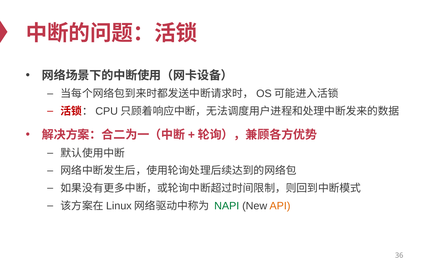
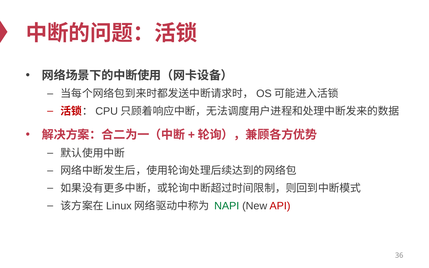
API colour: orange -> red
